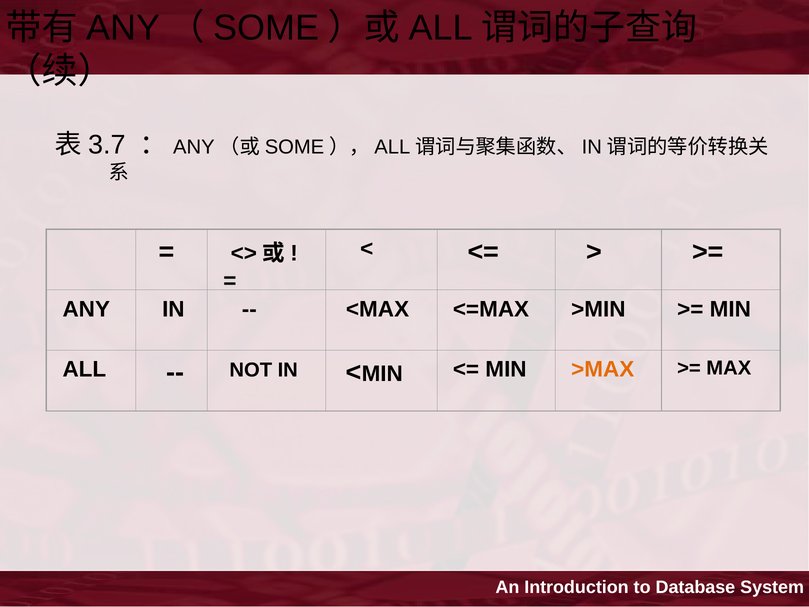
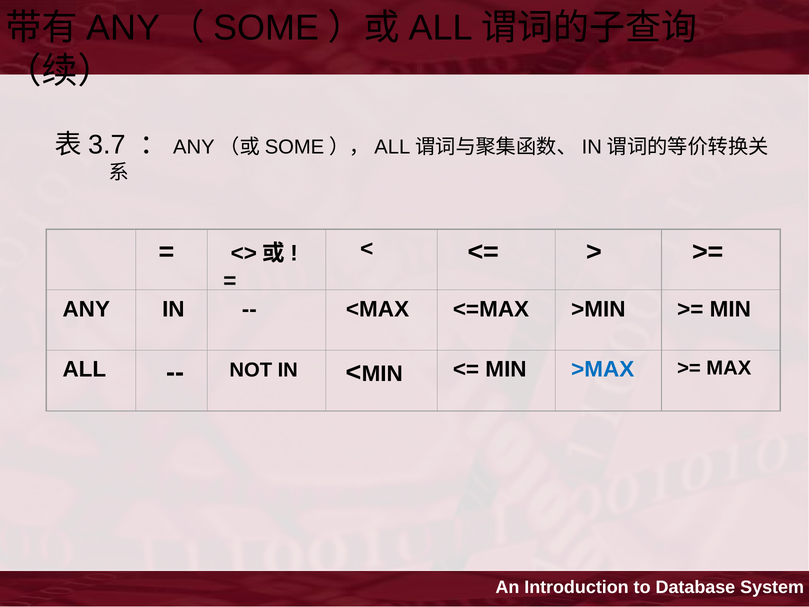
>MAX colour: orange -> blue
